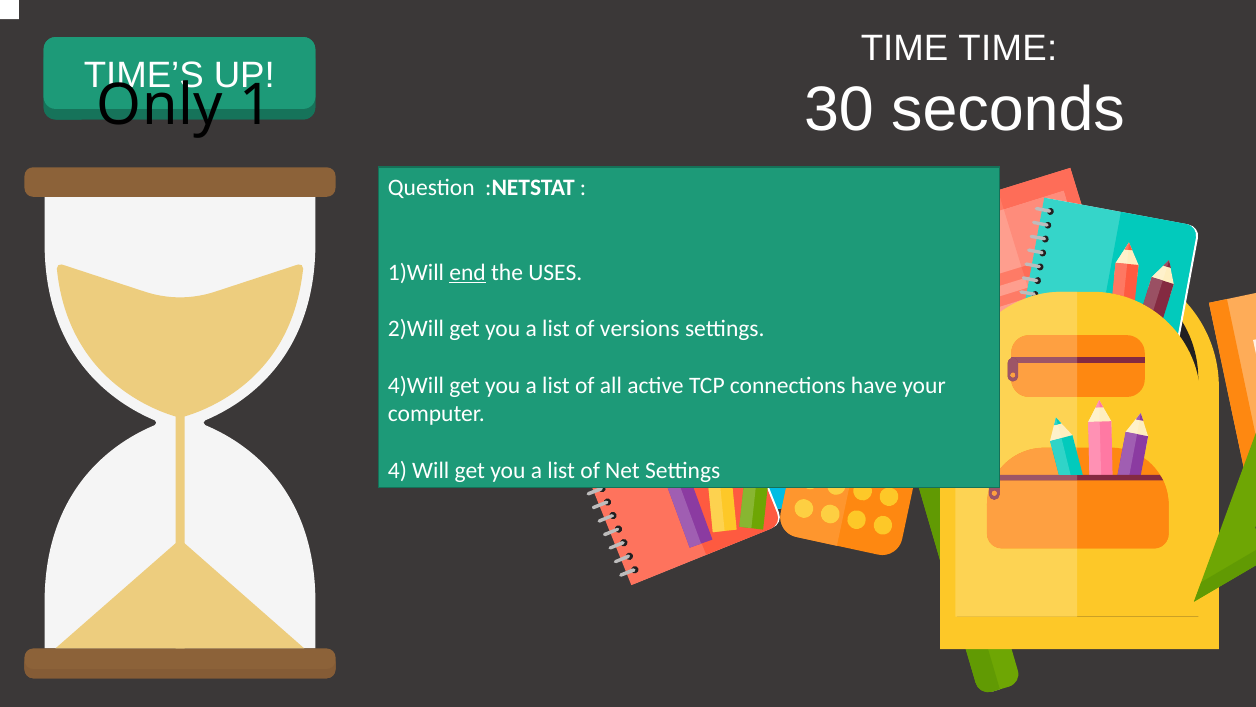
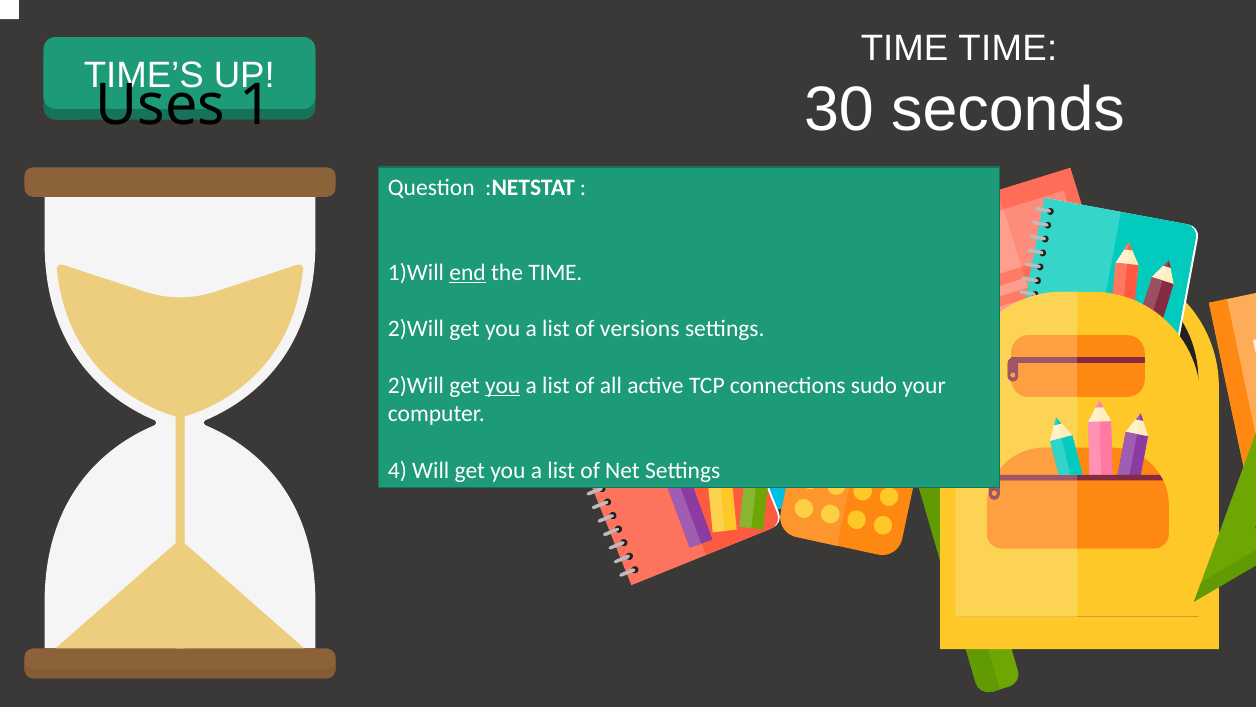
Only: Only -> Uses
the USES: USES -> TIME
4)Will at (416, 385): 4)Will -> 2)Will
you at (503, 385) underline: none -> present
have: have -> sudo
